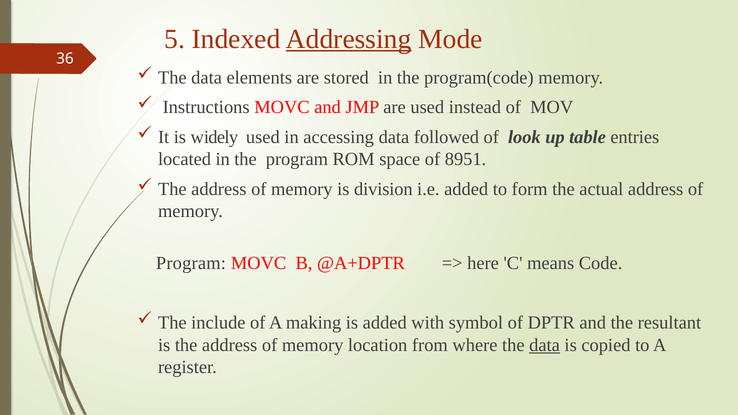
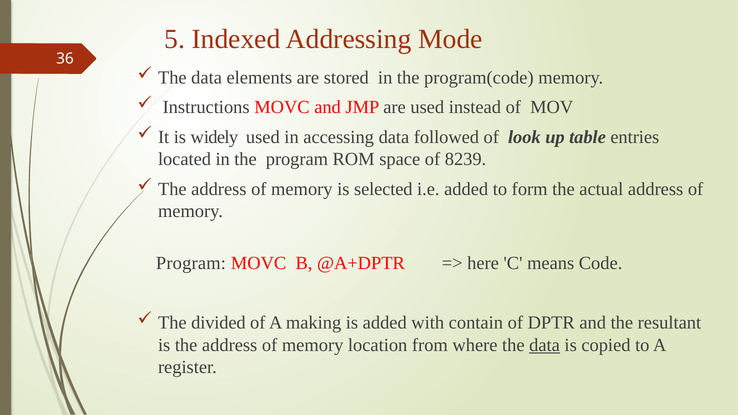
Addressing underline: present -> none
8951: 8951 -> 8239
division: division -> selected
include: include -> divided
symbol: symbol -> contain
